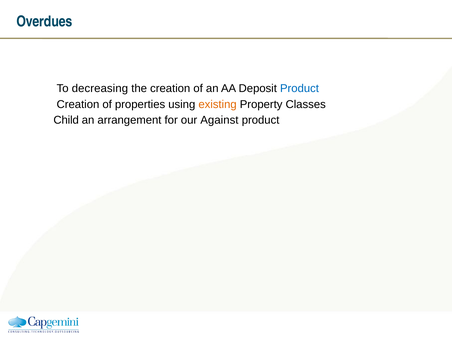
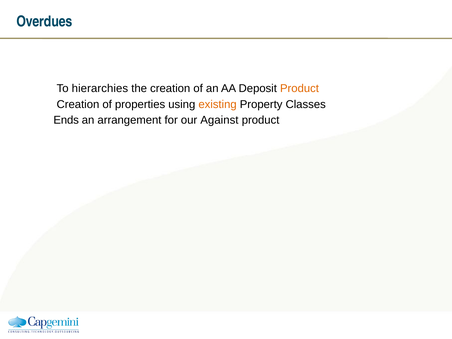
decreasing: decreasing -> hierarchies
Product at (299, 89) colour: blue -> orange
Child: Child -> Ends
